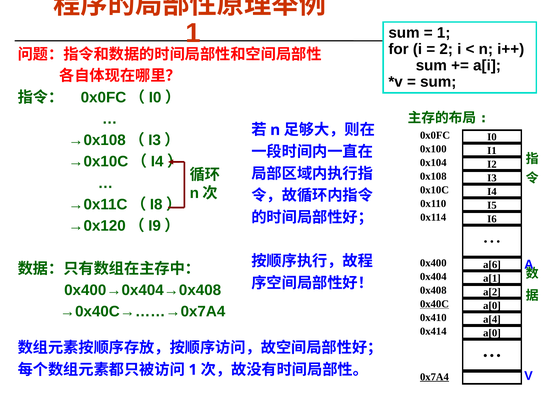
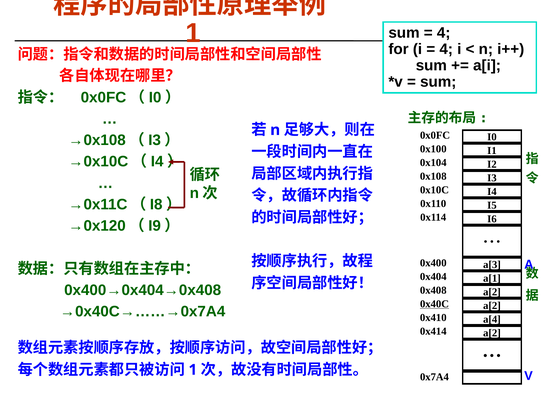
1 at (444, 33): 1 -> 4
2 at (446, 49): 2 -> 4
a[6: a[6 -> a[3
a[0 at (492, 305): a[0 -> a[2
a[0 at (492, 333): a[0 -> a[2
0x7A4 underline: present -> none
